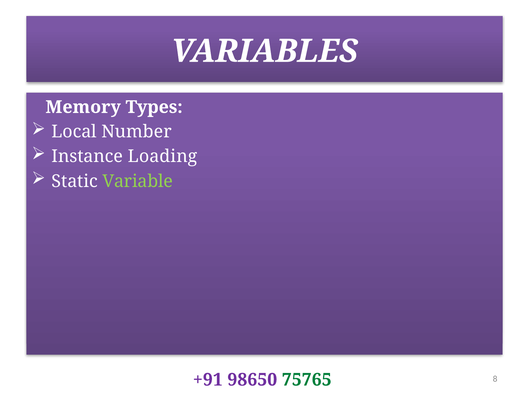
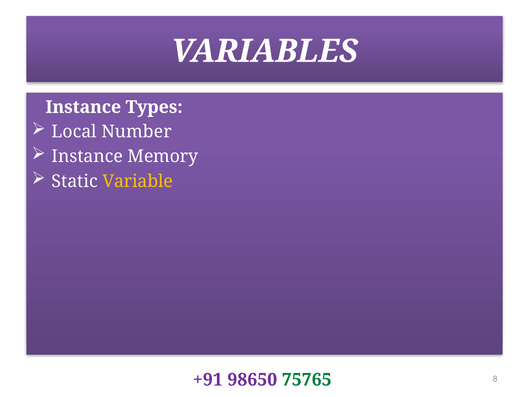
Memory at (83, 107): Memory -> Instance
Loading: Loading -> Memory
Variable colour: light green -> yellow
